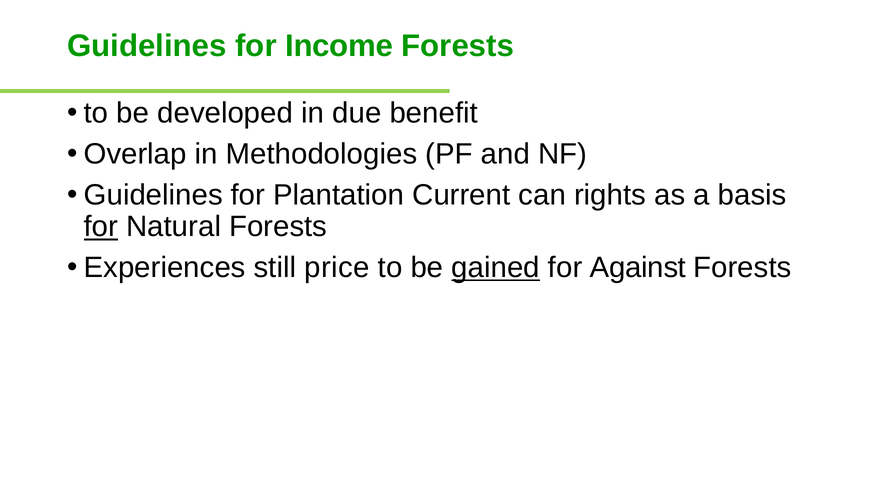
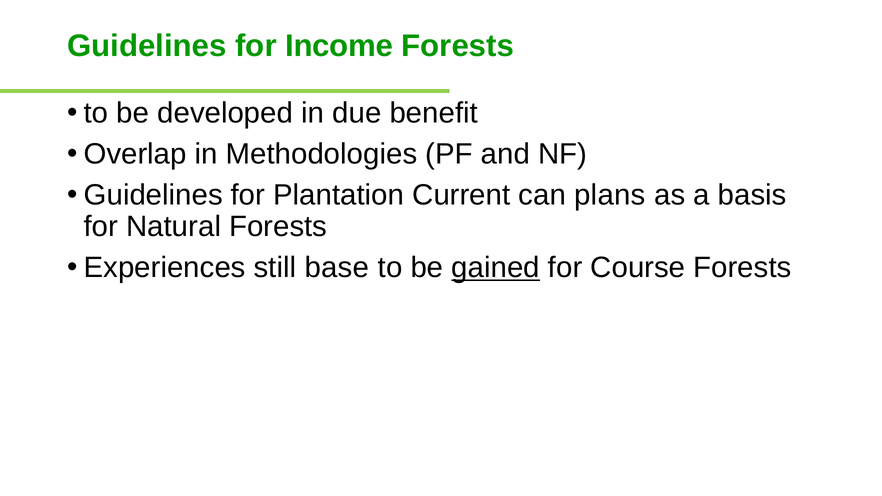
rights: rights -> plans
for at (101, 227) underline: present -> none
price: price -> base
Against: Against -> Course
